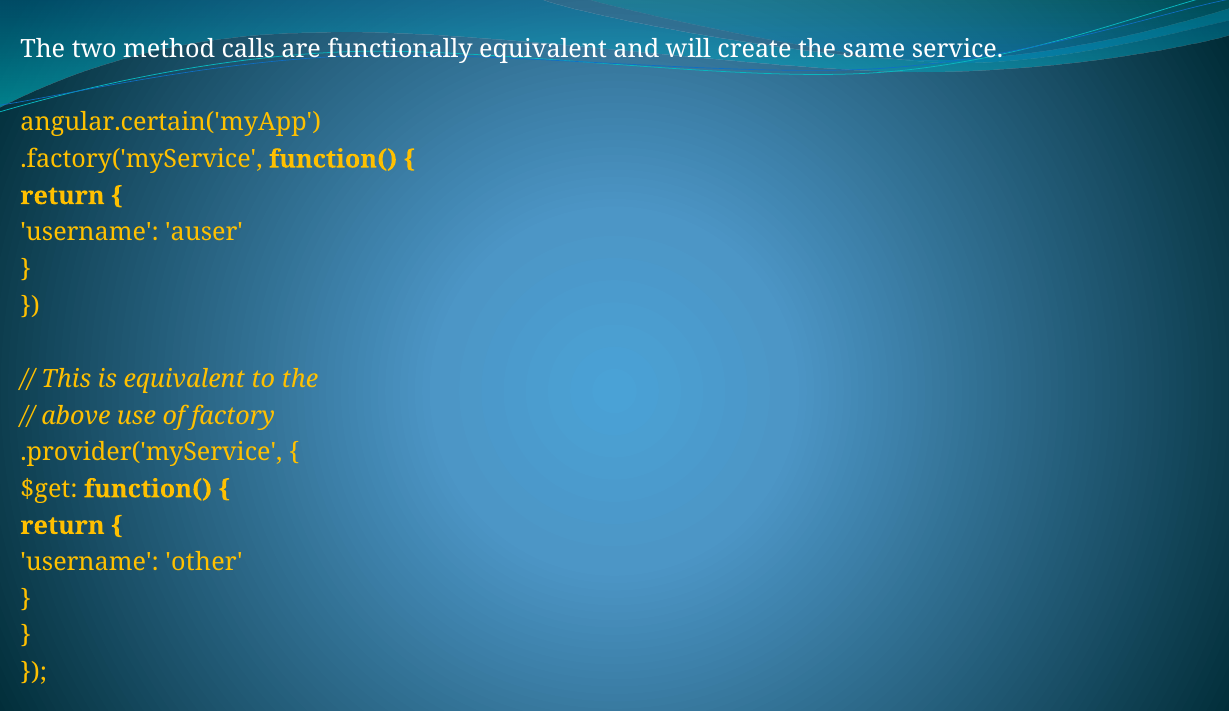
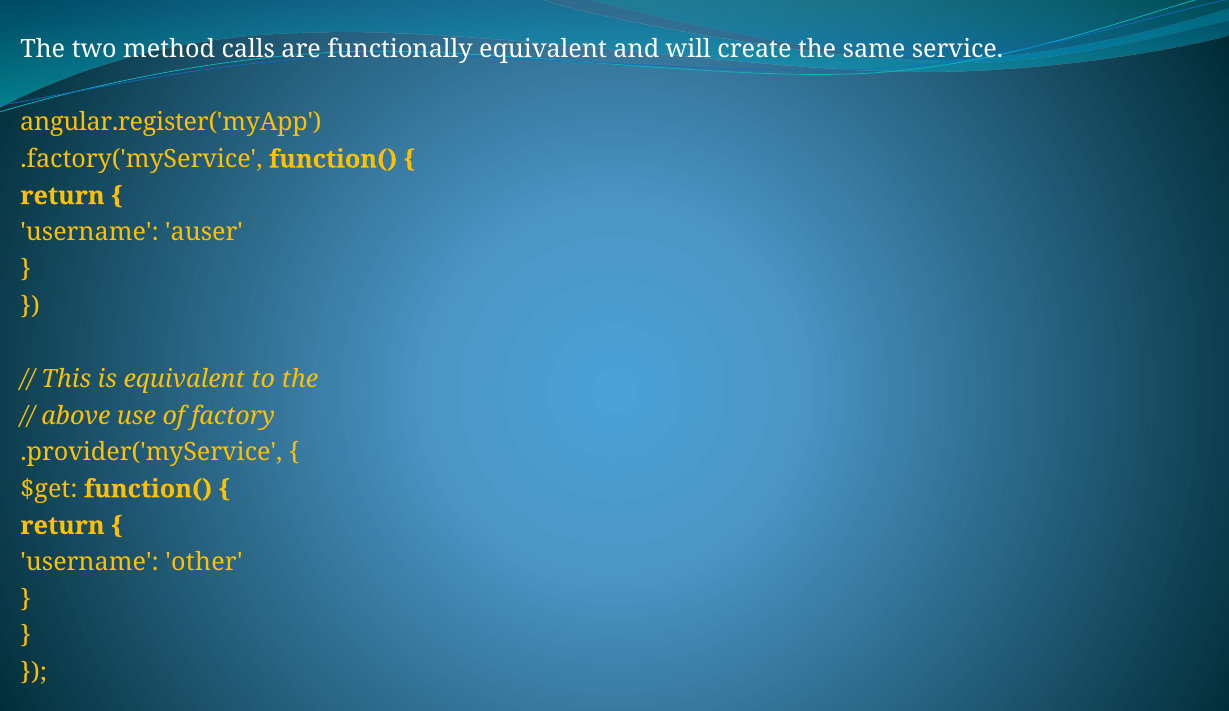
angular.certain('myApp: angular.certain('myApp -> angular.register('myApp
